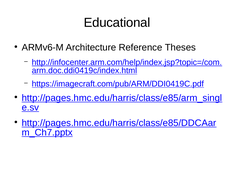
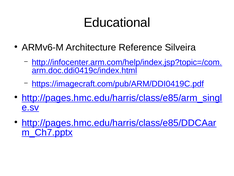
Theses: Theses -> Silveira
